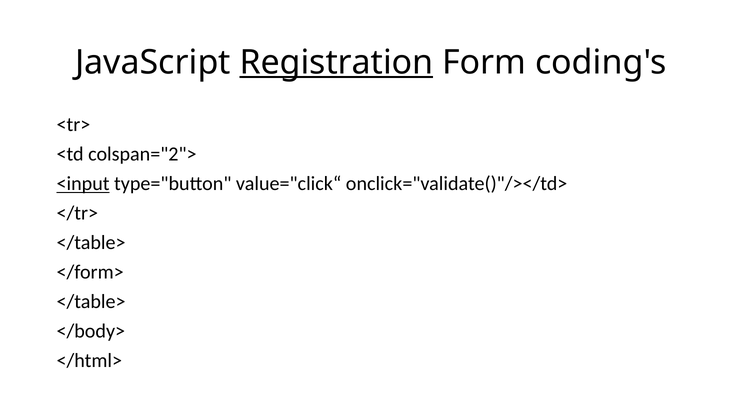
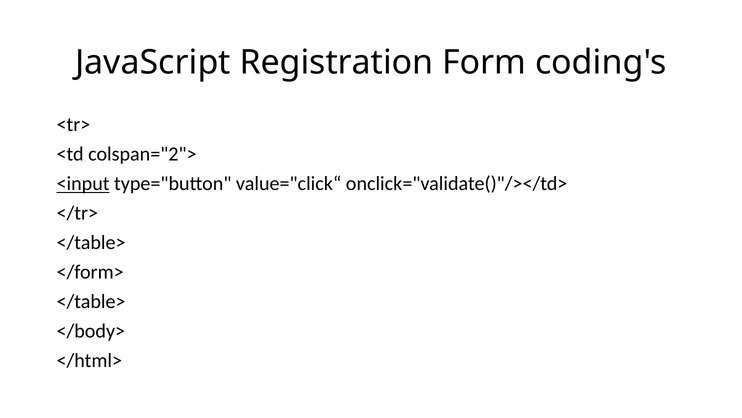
Registration underline: present -> none
